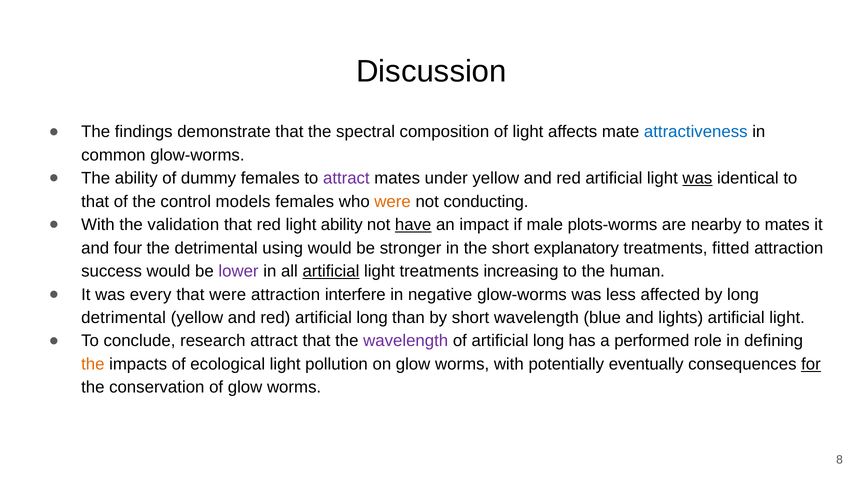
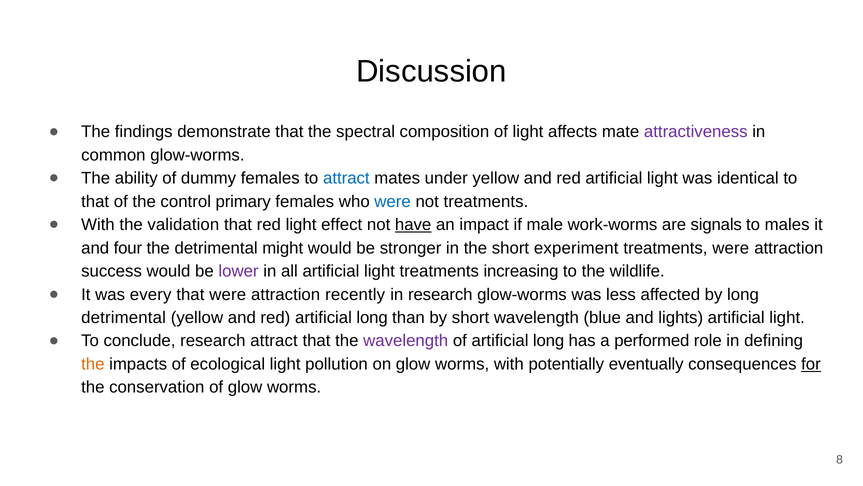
attractiveness colour: blue -> purple
attract at (346, 178) colour: purple -> blue
was at (697, 178) underline: present -> none
models: models -> primary
were at (393, 201) colour: orange -> blue
not conducting: conducting -> treatments
light ability: ability -> effect
plots-worms: plots-worms -> work-worms
nearby: nearby -> signals
to mates: mates -> males
using: using -> might
explanatory: explanatory -> experiment
treatments fitted: fitted -> were
artificial at (331, 271) underline: present -> none
human: human -> wildlife
interfere: interfere -> recently
in negative: negative -> research
